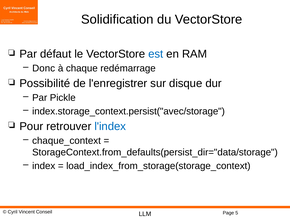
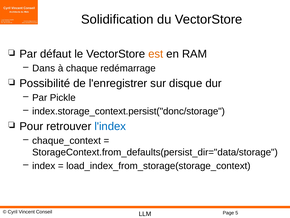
est colour: blue -> orange
Donc: Donc -> Dans
index.storage_context.persist("avec/storage: index.storage_context.persist("avec/storage -> index.storage_context.persist("donc/storage
